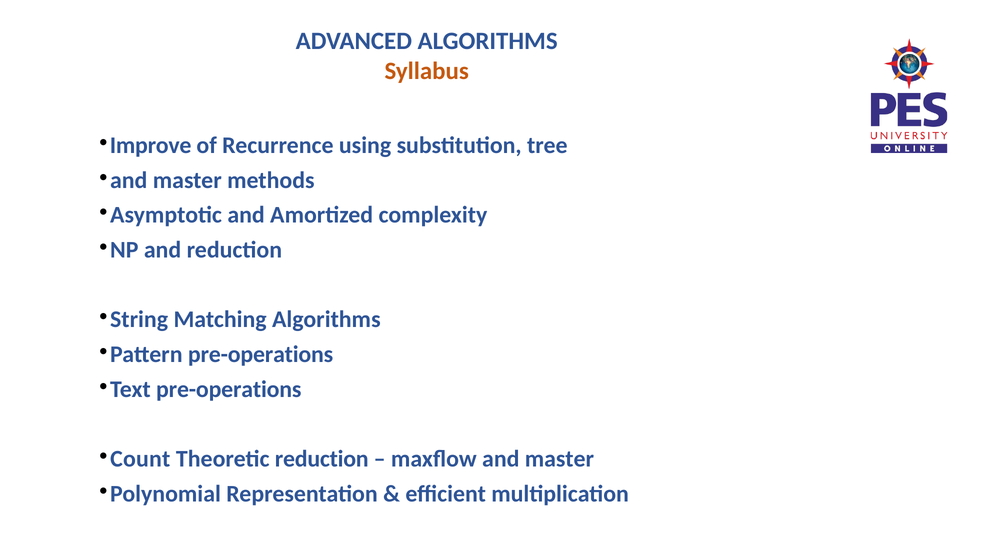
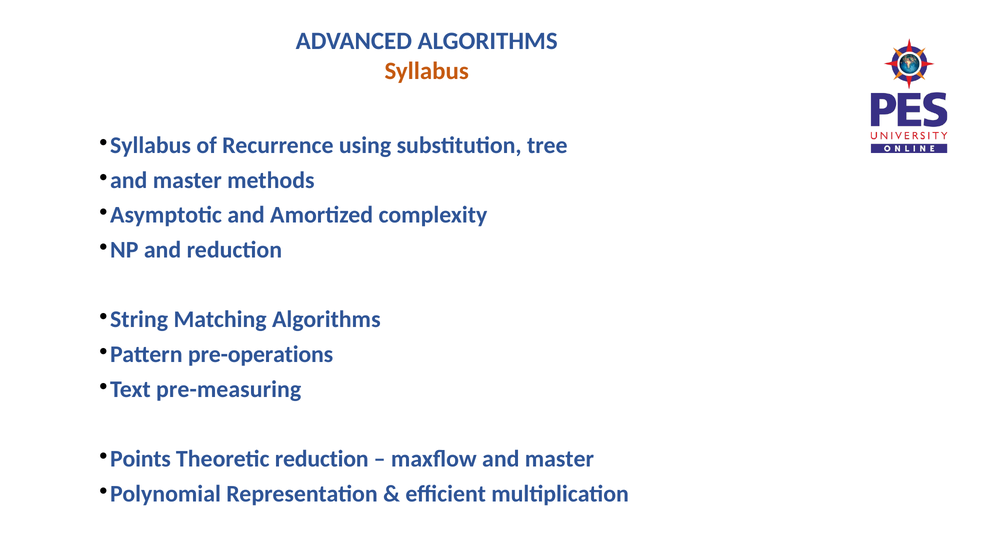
Improve at (151, 145): Improve -> Syllabus
Text pre-operations: pre-operations -> pre-measuring
Count: Count -> Points
